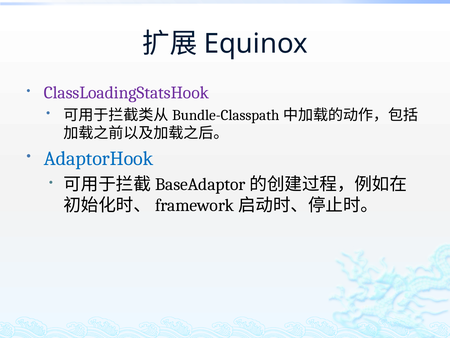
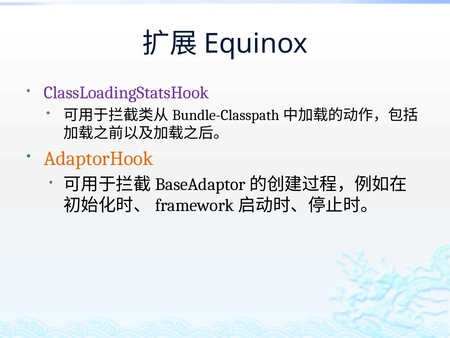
AdaptorHook colour: blue -> orange
